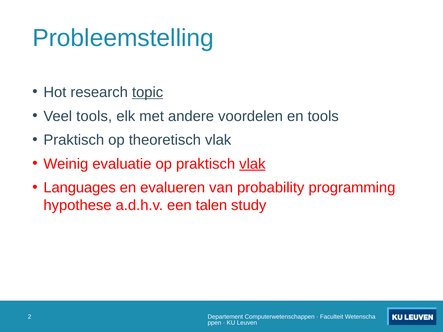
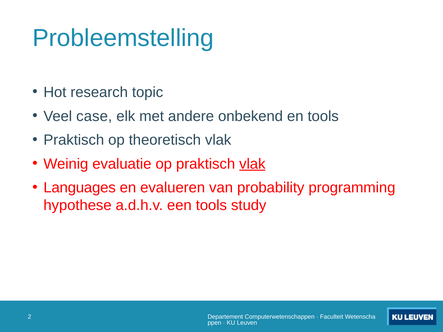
topic underline: present -> none
Veel tools: tools -> case
voordelen: voordelen -> onbekend
een talen: talen -> tools
